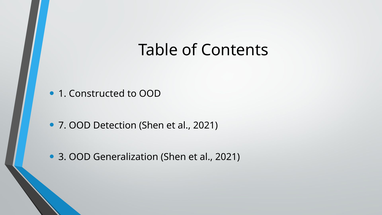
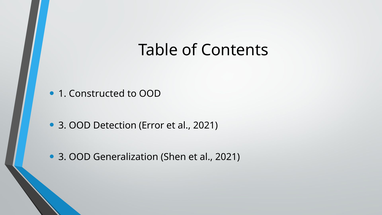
7 at (62, 125): 7 -> 3
Detection Shen: Shen -> Error
